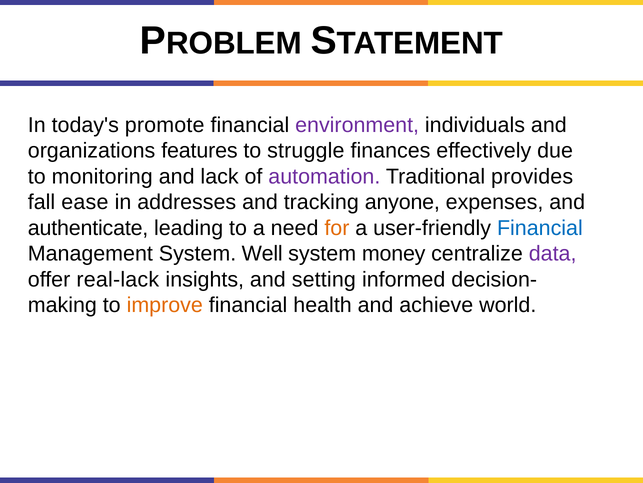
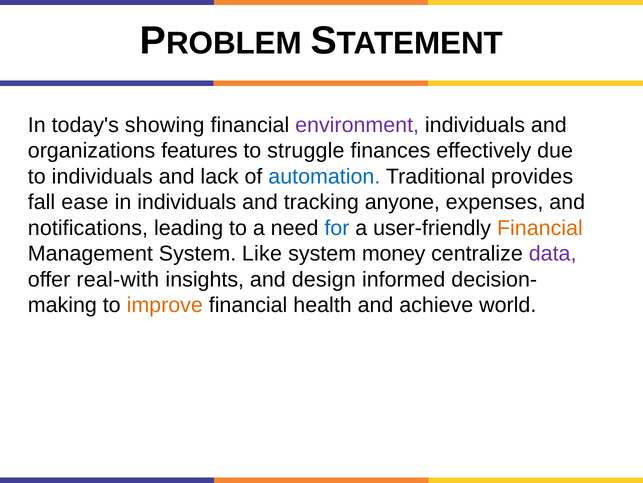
promote: promote -> showing
to monitoring: monitoring -> individuals
automation colour: purple -> blue
in addresses: addresses -> individuals
authenticate: authenticate -> notifications
for colour: orange -> blue
Financial at (540, 228) colour: blue -> orange
Well: Well -> Like
real-lack: real-lack -> real-with
setting: setting -> design
